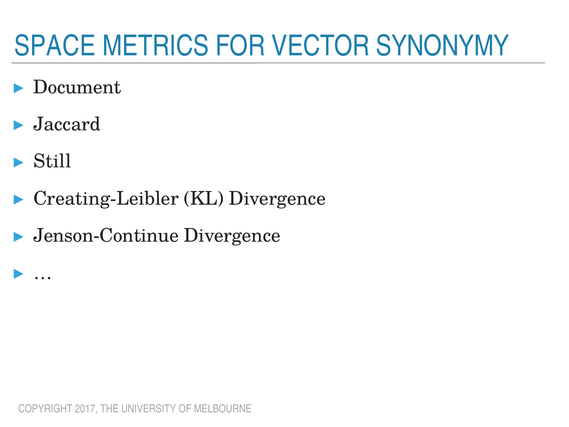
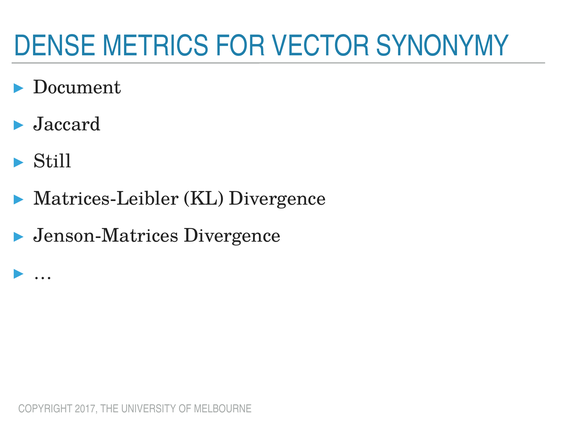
SPACE: SPACE -> DENSE
Creating-Leibler: Creating-Leibler -> Matrices-Leibler
Jenson-Continue: Jenson-Continue -> Jenson-Matrices
